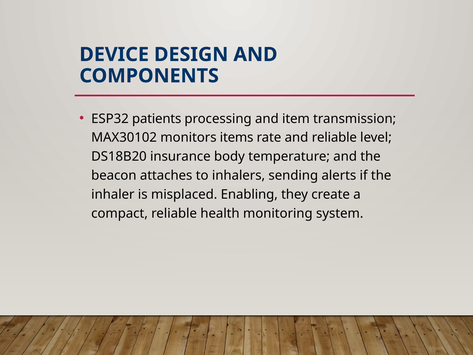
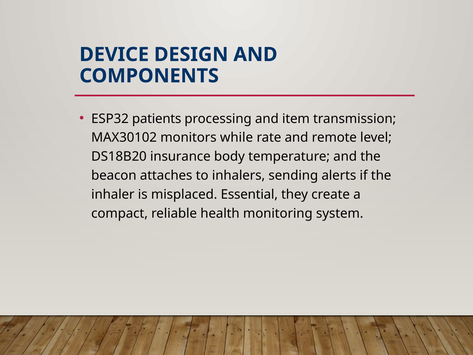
items: items -> while
and reliable: reliable -> remote
Enabling: Enabling -> Essential
